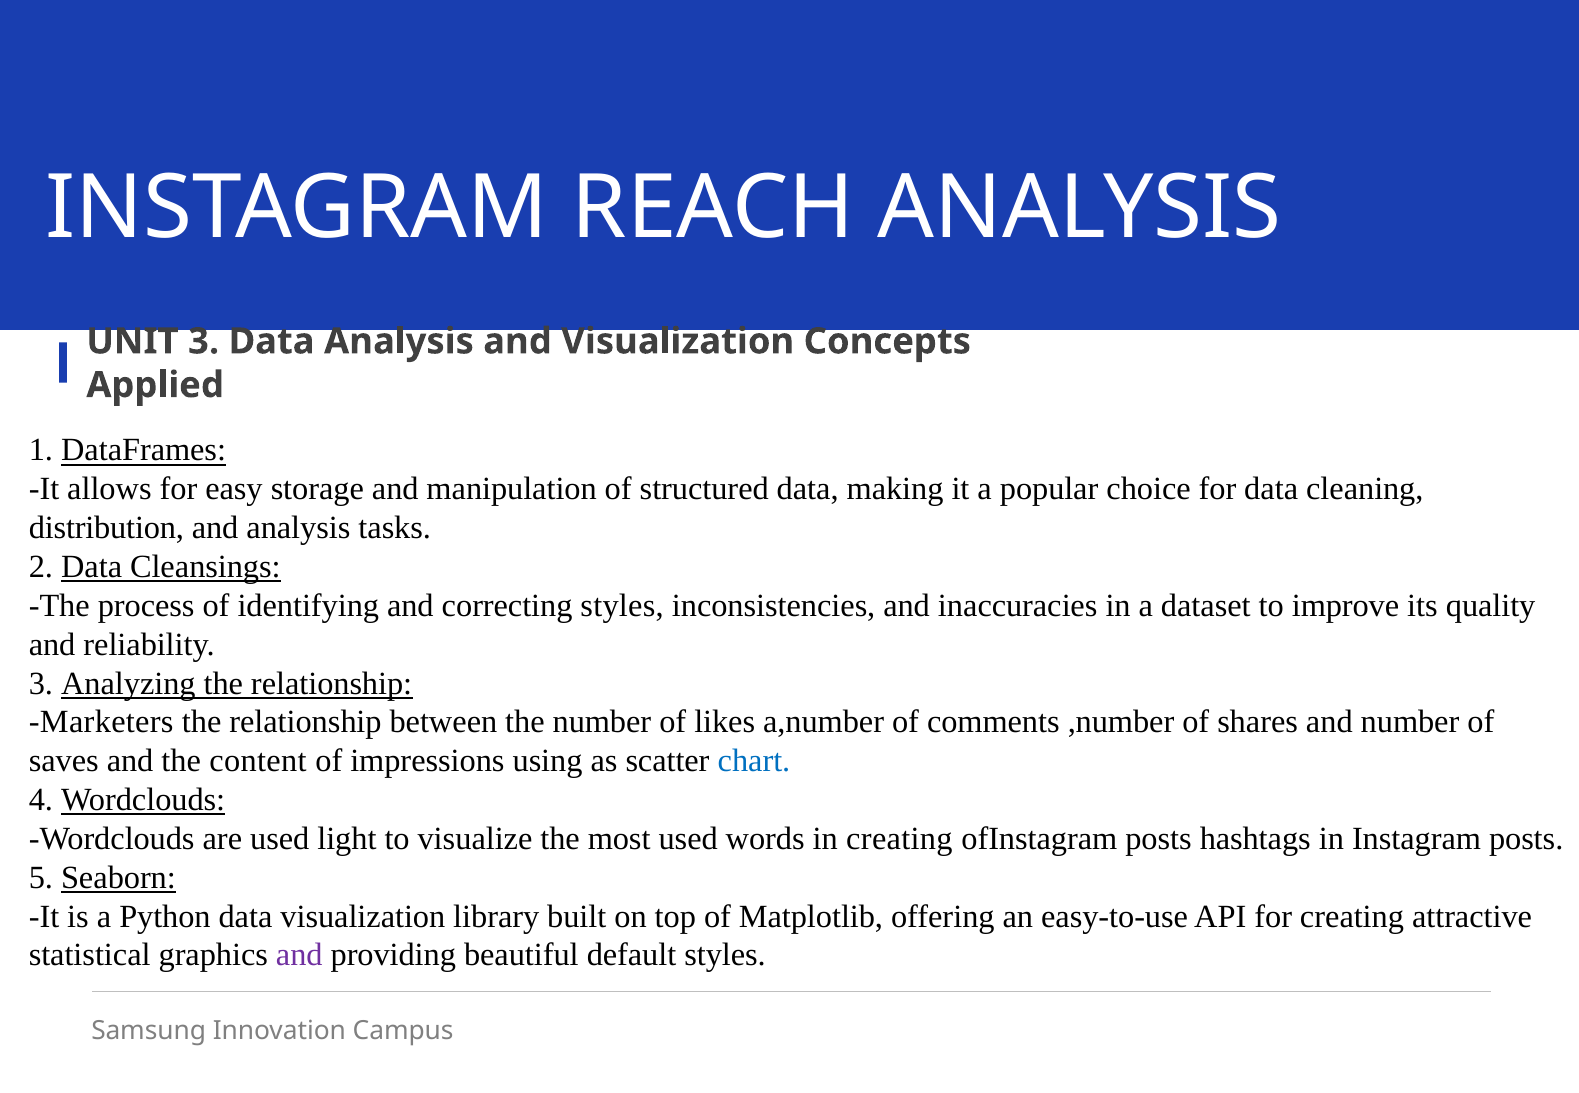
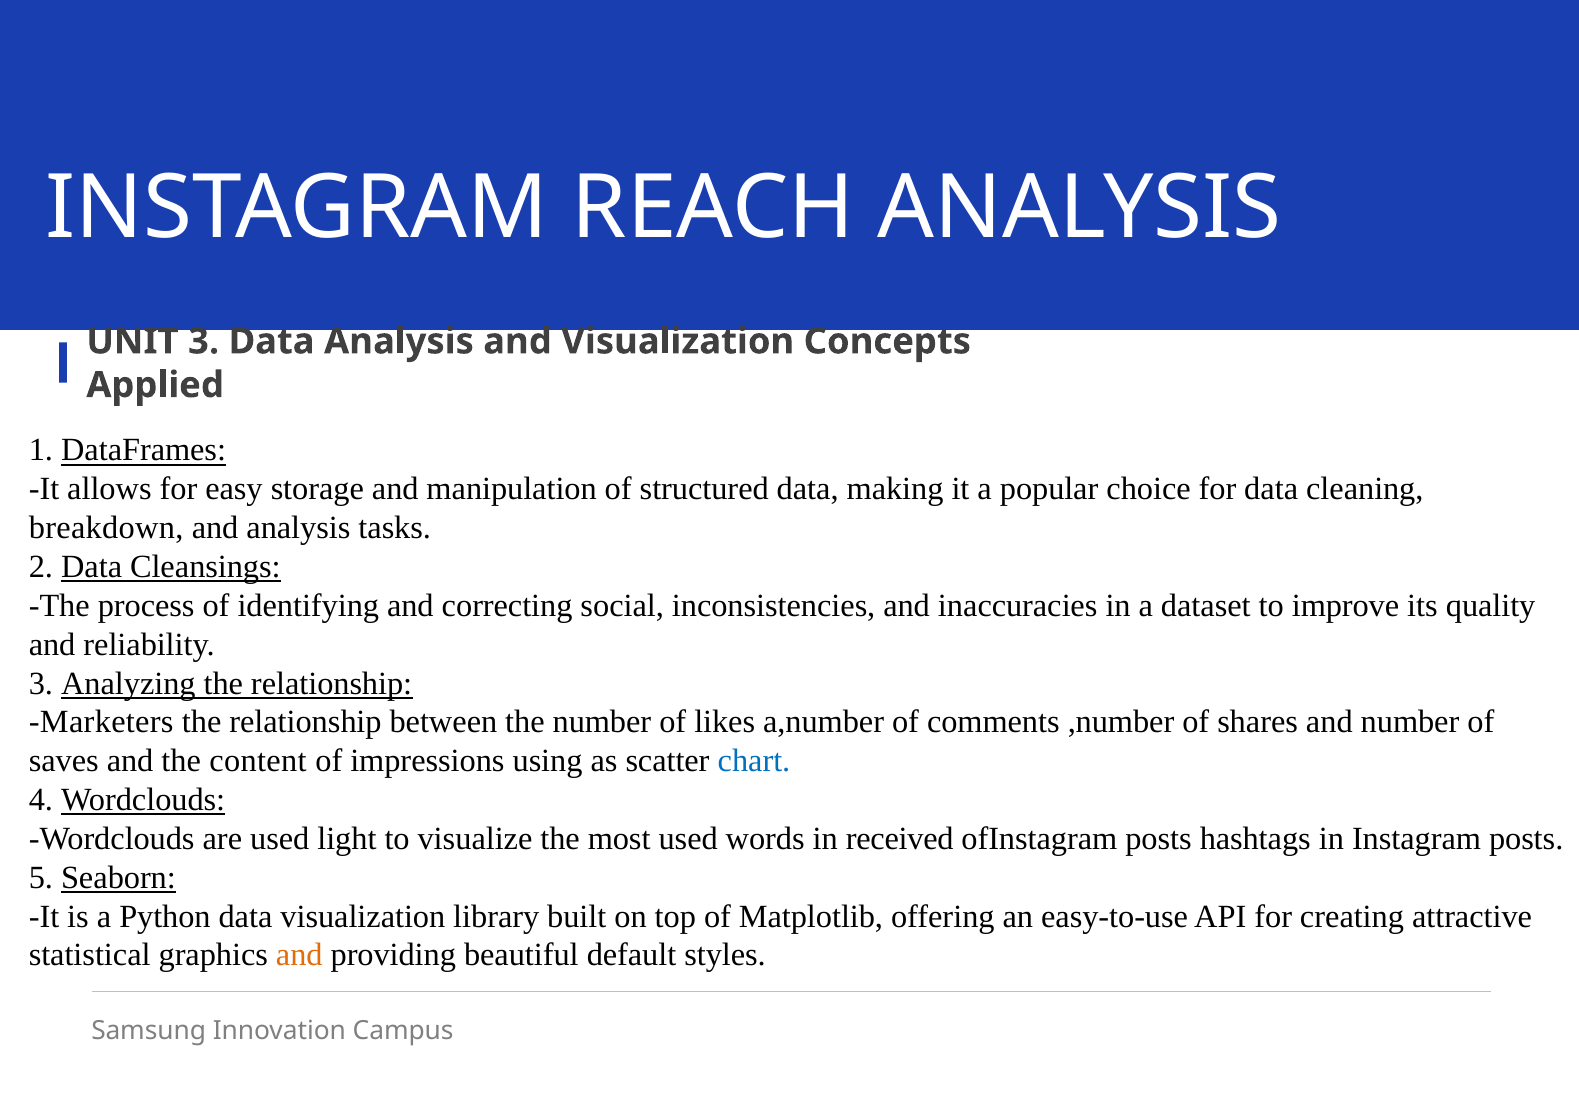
distribution: distribution -> breakdown
correcting styles: styles -> social
in creating: creating -> received
and at (299, 956) colour: purple -> orange
